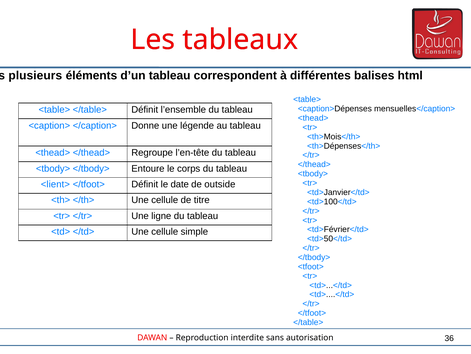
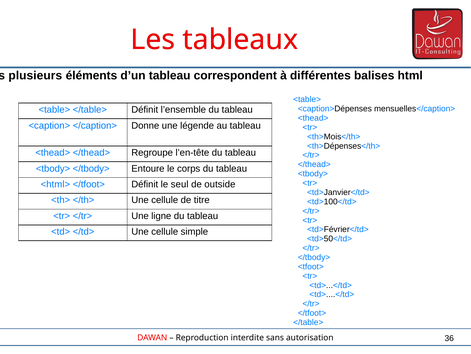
<lient>: <lient> -> <html>
date: date -> seul
